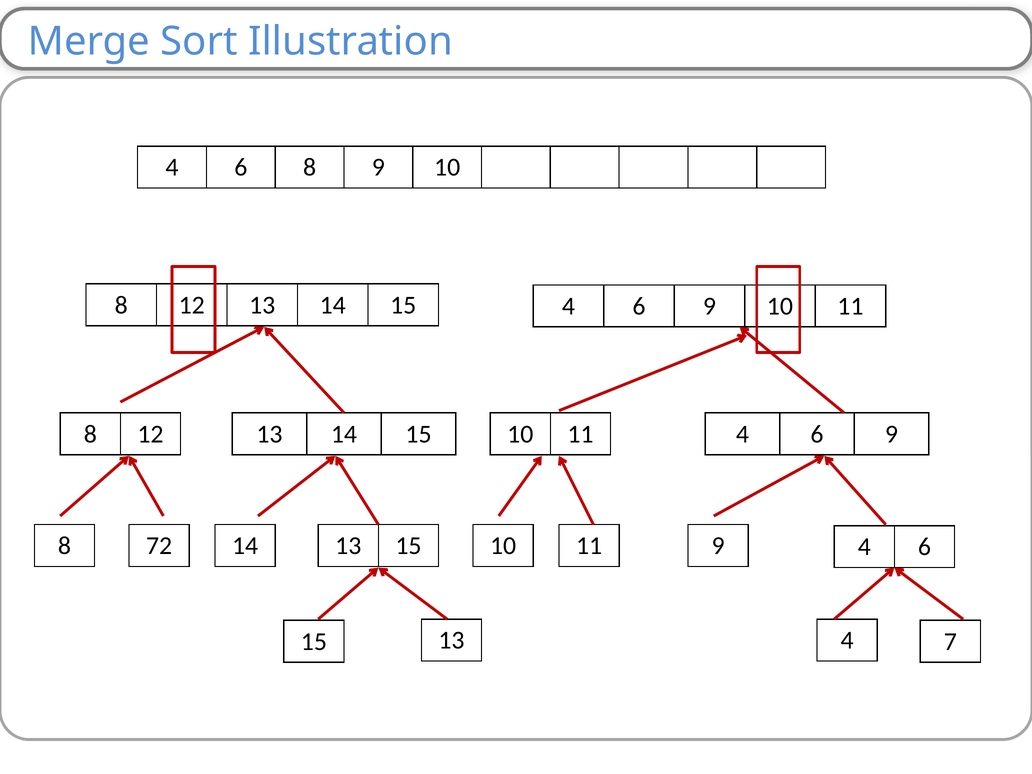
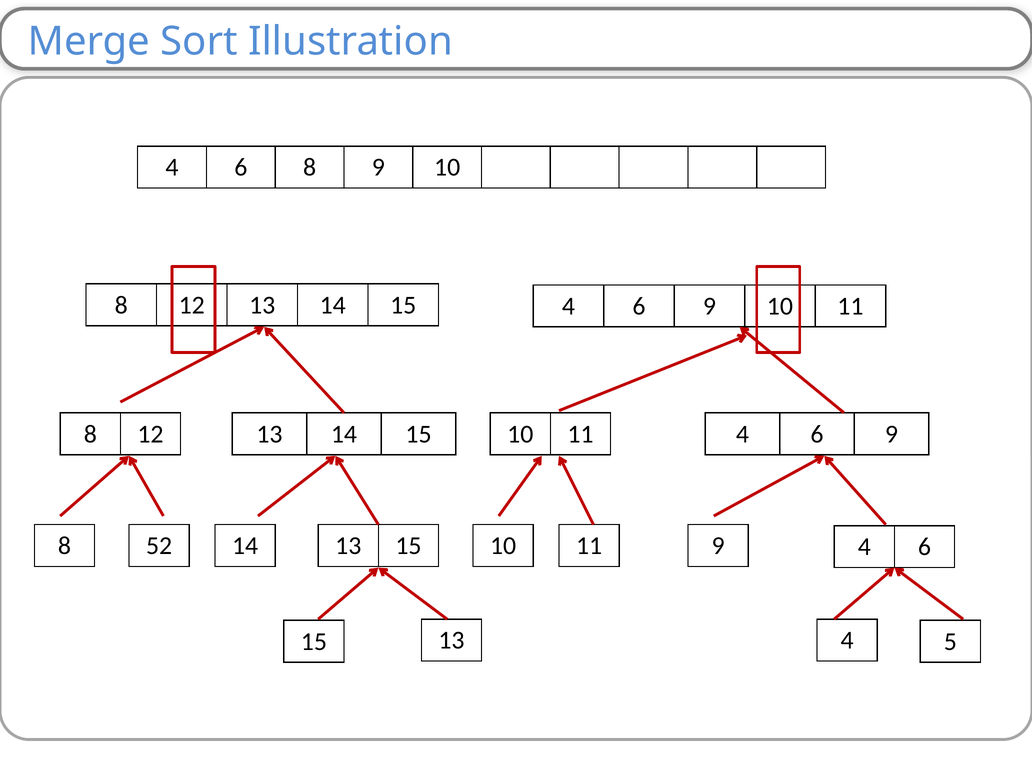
72: 72 -> 52
7: 7 -> 5
